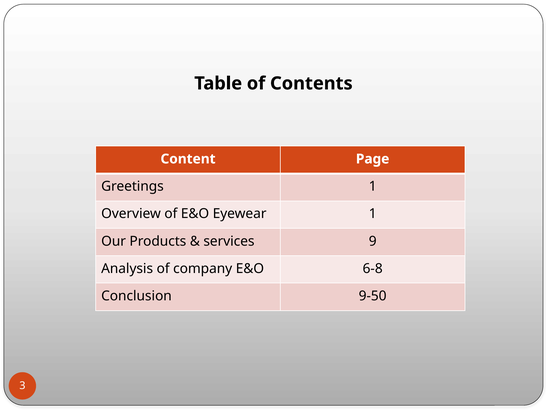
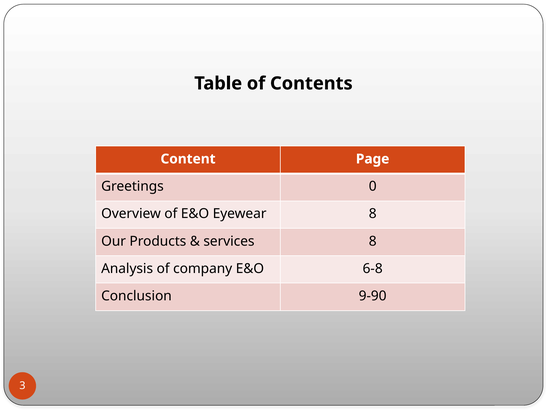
Greetings 1: 1 -> 0
Eyewear 1: 1 -> 8
services 9: 9 -> 8
9-50: 9-50 -> 9-90
